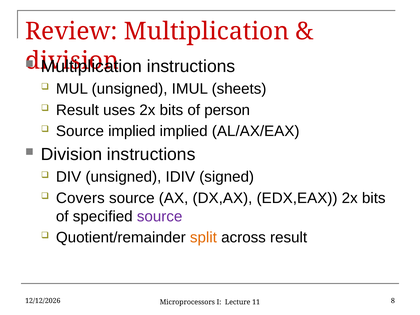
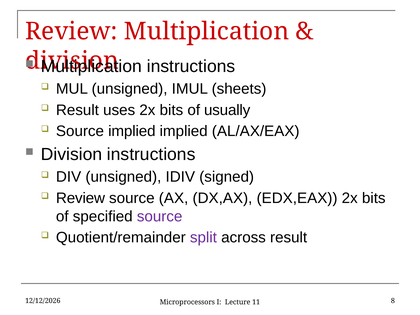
person: person -> usually
Covers at (80, 198): Covers -> Review
split colour: orange -> purple
